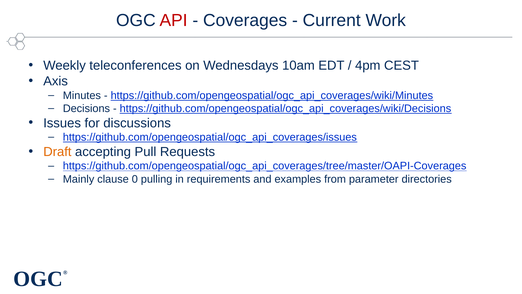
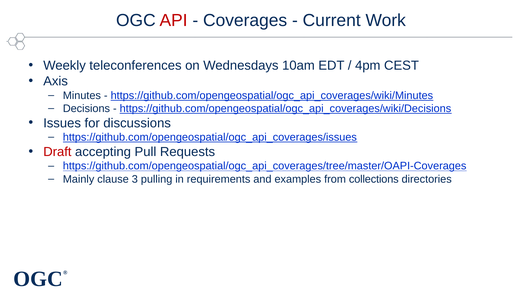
Draft colour: orange -> red
0: 0 -> 3
parameter: parameter -> collections
